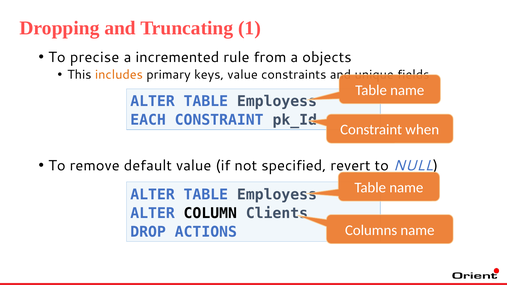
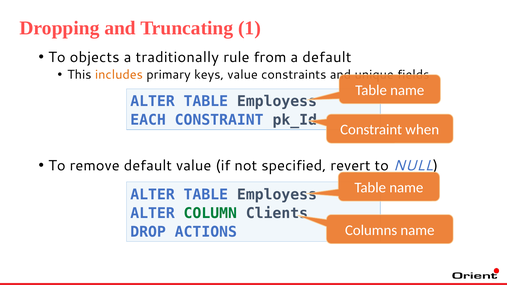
precise: precise -> objects
incremented: incremented -> traditionally
a objects: objects -> default
COLUMN colour: black -> green
